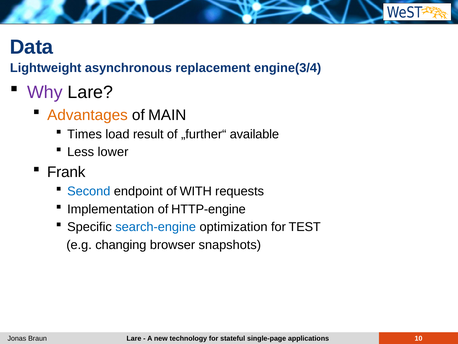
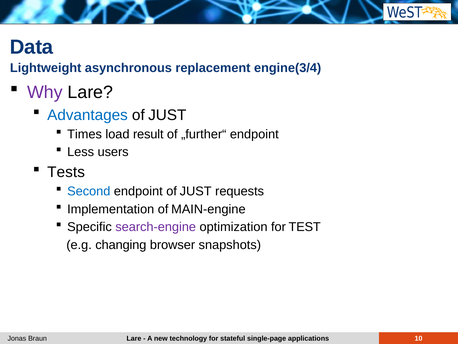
Advantages colour: orange -> blue
MAIN at (167, 115): MAIN -> JUST
„further“ available: available -> endpoint
lower: lower -> users
Frank: Frank -> Tests
endpoint of WITH: WITH -> JUST
HTTP-engine: HTTP-engine -> MAIN-engine
search-engine colour: blue -> purple
